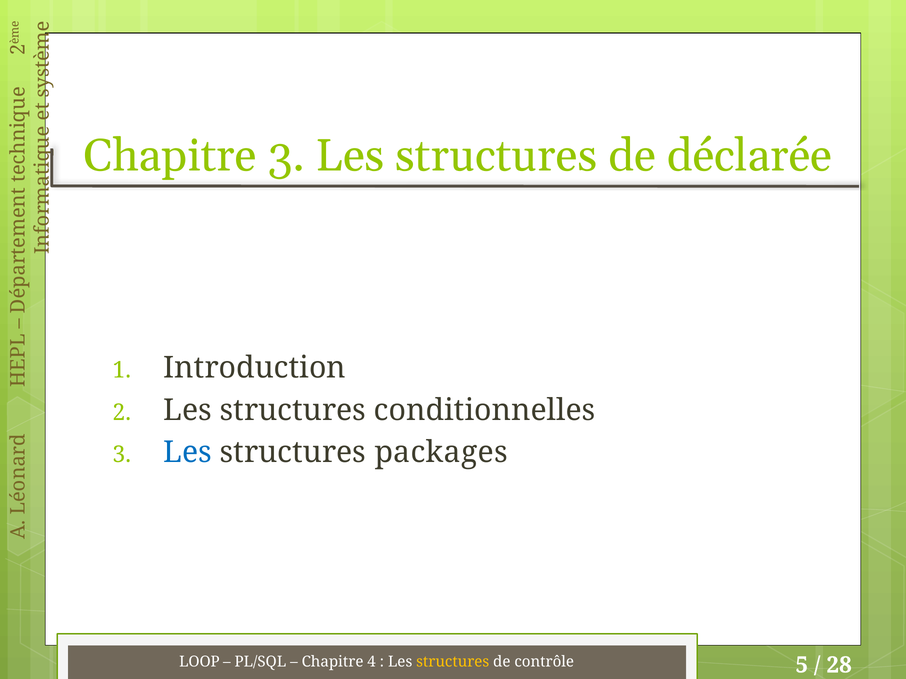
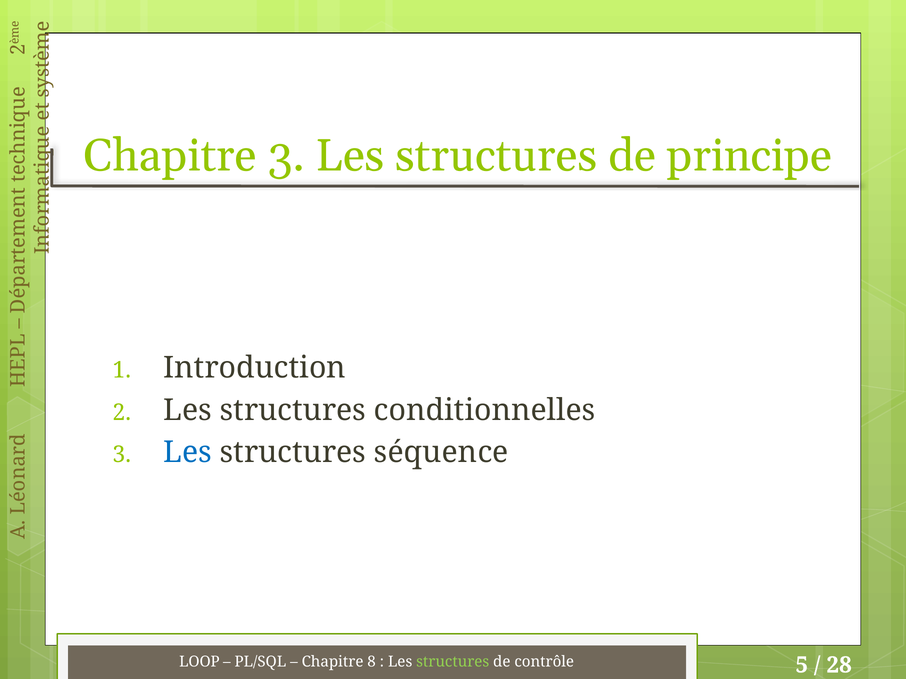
déclarée: déclarée -> principe
packages: packages -> séquence
4: 4 -> 8
structures at (453, 662) colour: yellow -> light green
